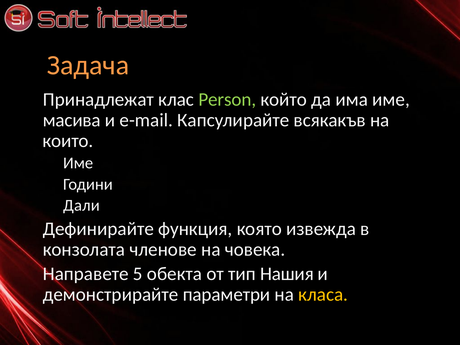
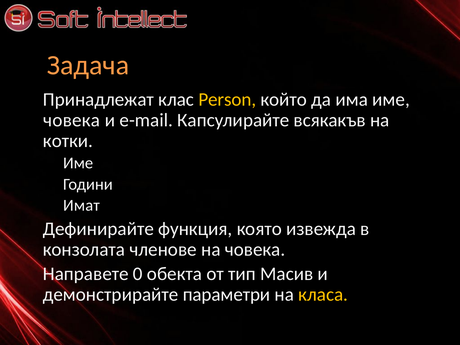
Person colour: light green -> yellow
масива at (72, 120): масива -> човека
които: които -> котки
Дали: Дали -> Имат
5: 5 -> 0
Нашия: Нашия -> Масив
